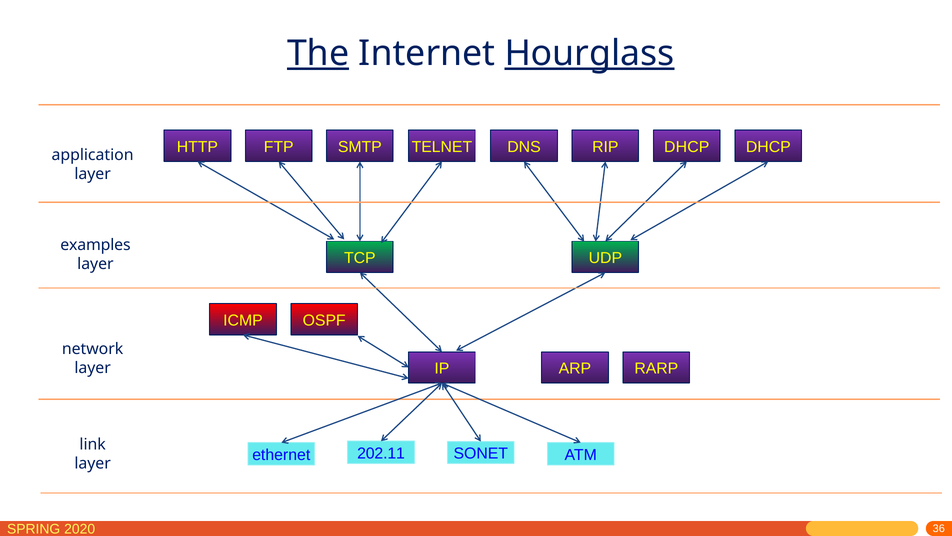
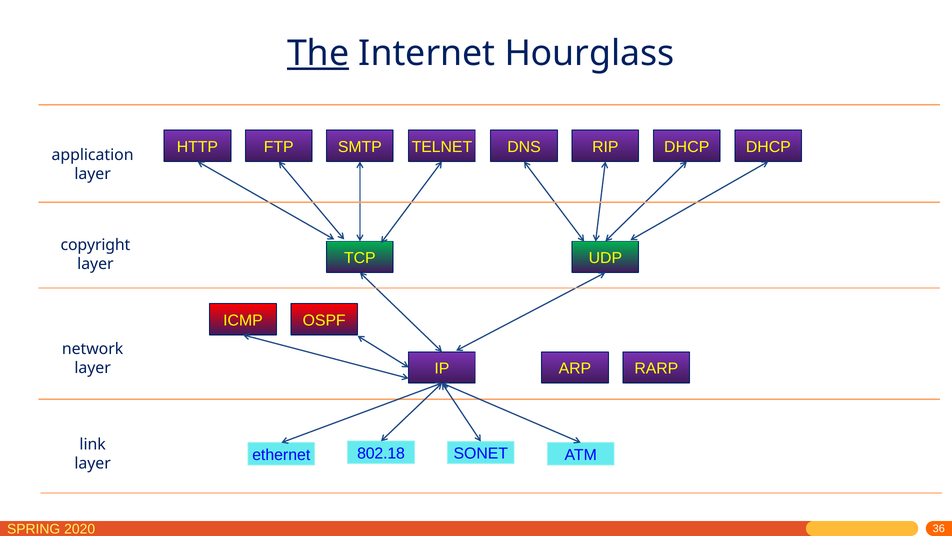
Hourglass underline: present -> none
examples: examples -> copyright
202.11: 202.11 -> 802.18
